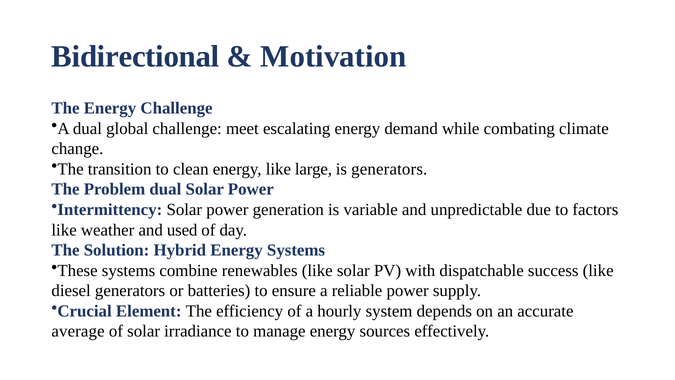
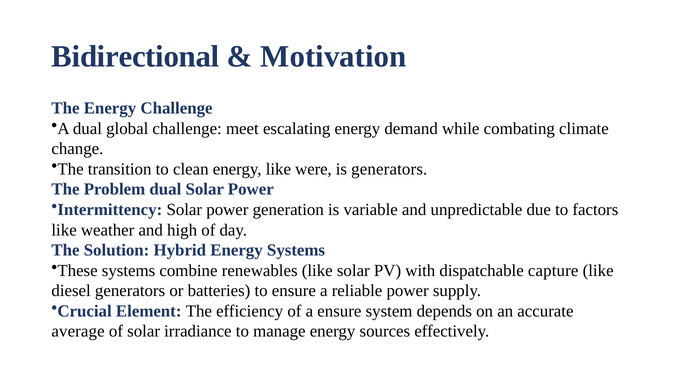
large: large -> were
used: used -> high
success: success -> capture
a hourly: hourly -> ensure
